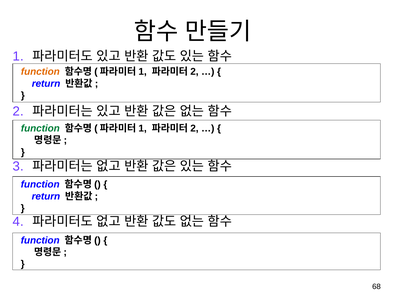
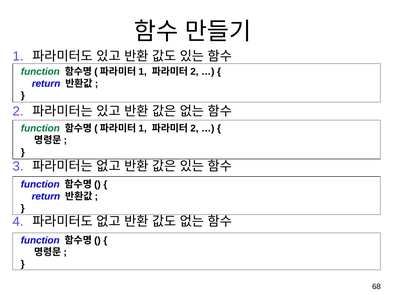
function at (40, 72) colour: orange -> green
